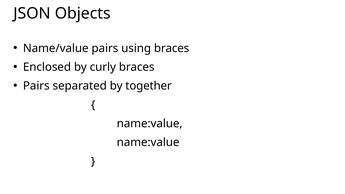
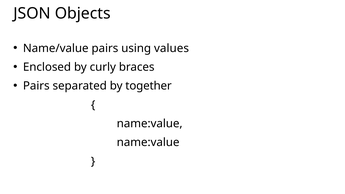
using braces: braces -> values
